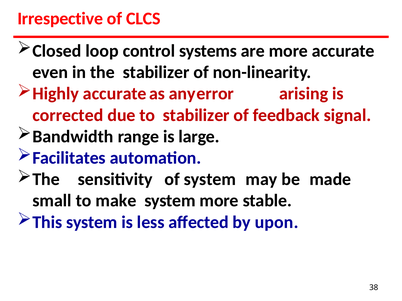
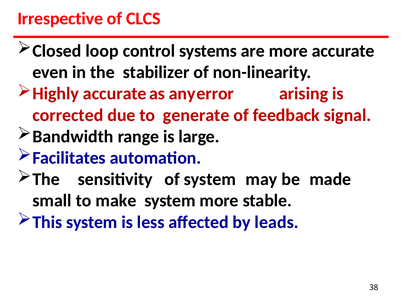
to stabilizer: stabilizer -> generate
upon: upon -> leads
